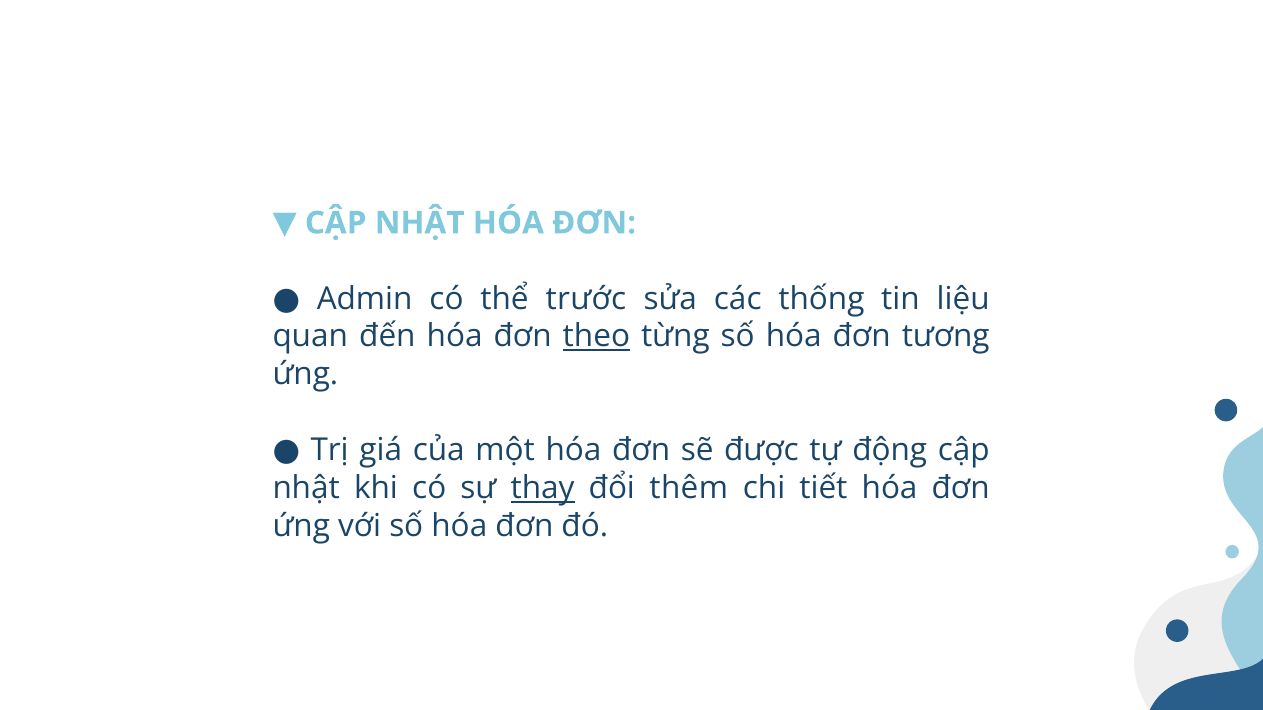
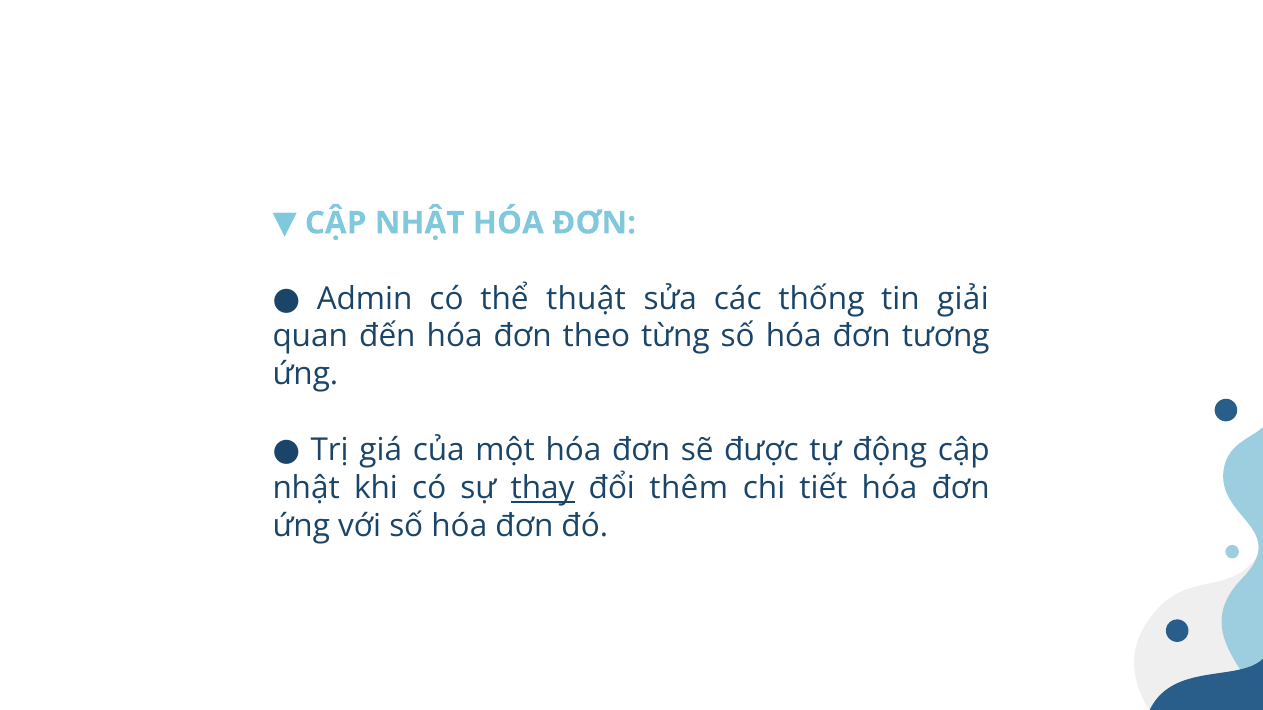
trước: trước -> thuật
liệu: liệu -> giải
theo underline: present -> none
